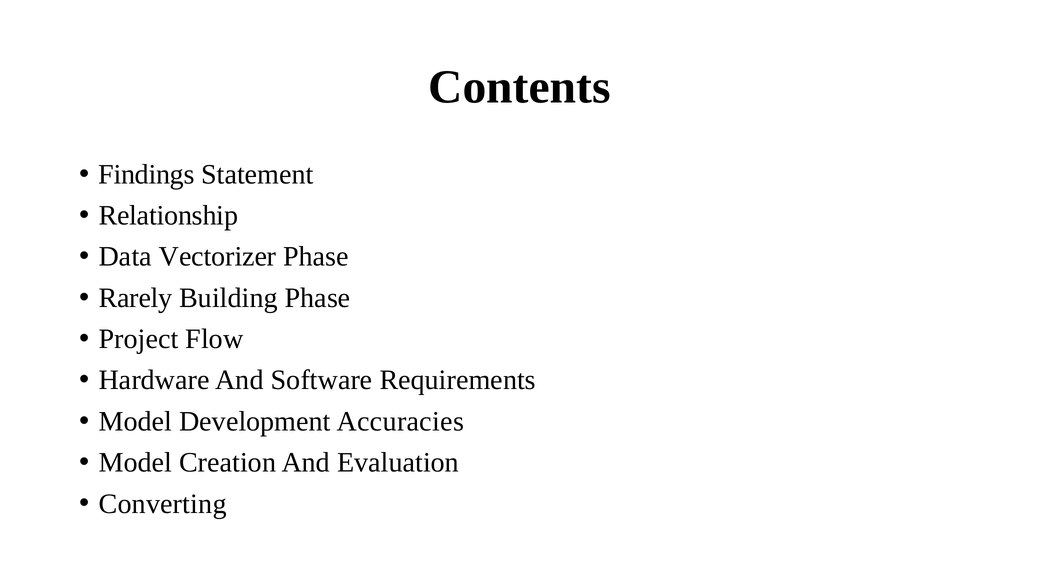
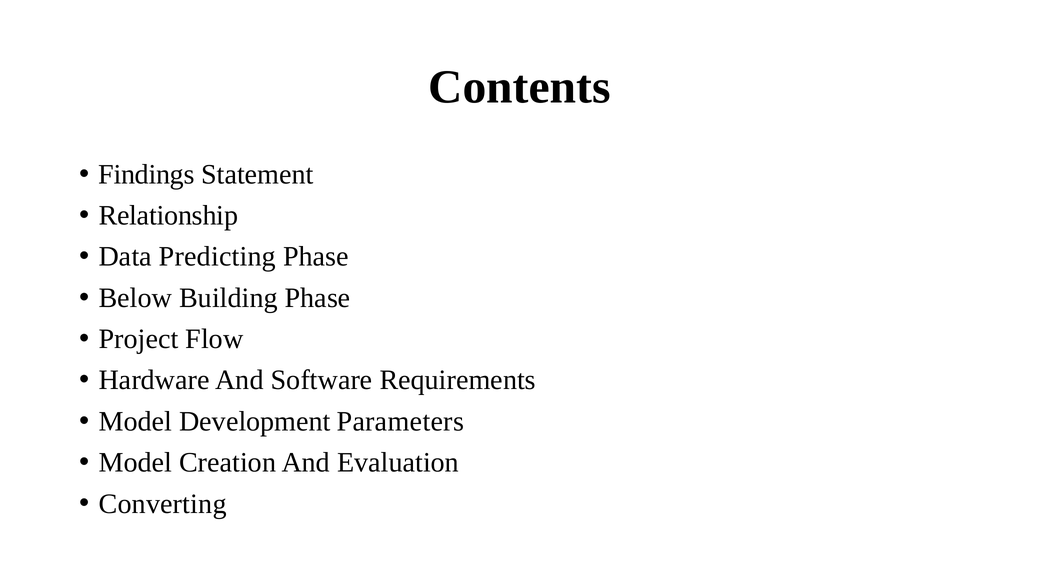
Vectorizer: Vectorizer -> Predicting
Rarely: Rarely -> Below
Accuracies: Accuracies -> Parameters
